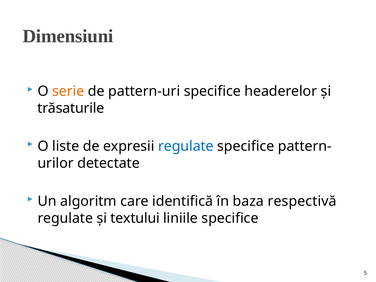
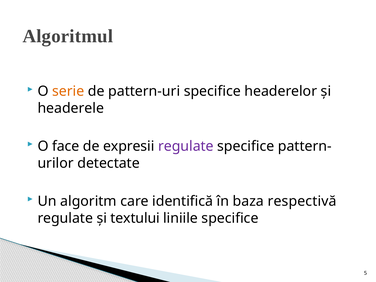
Dimensiuni: Dimensiuni -> Algoritmul
trăsaturile: trăsaturile -> headerele
liste: liste -> face
regulate at (186, 146) colour: blue -> purple
